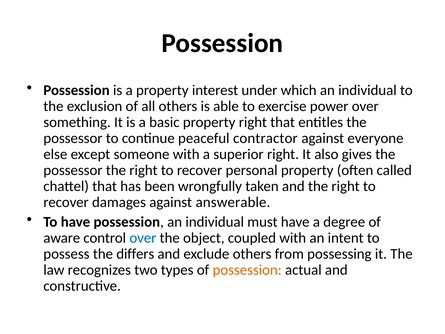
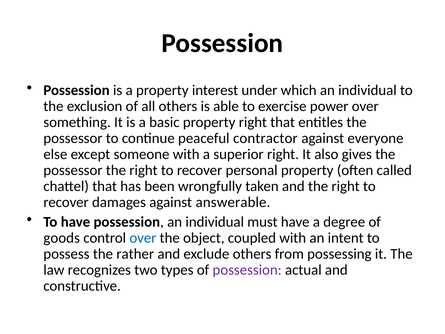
aware: aware -> goods
differs: differs -> rather
possession at (247, 270) colour: orange -> purple
